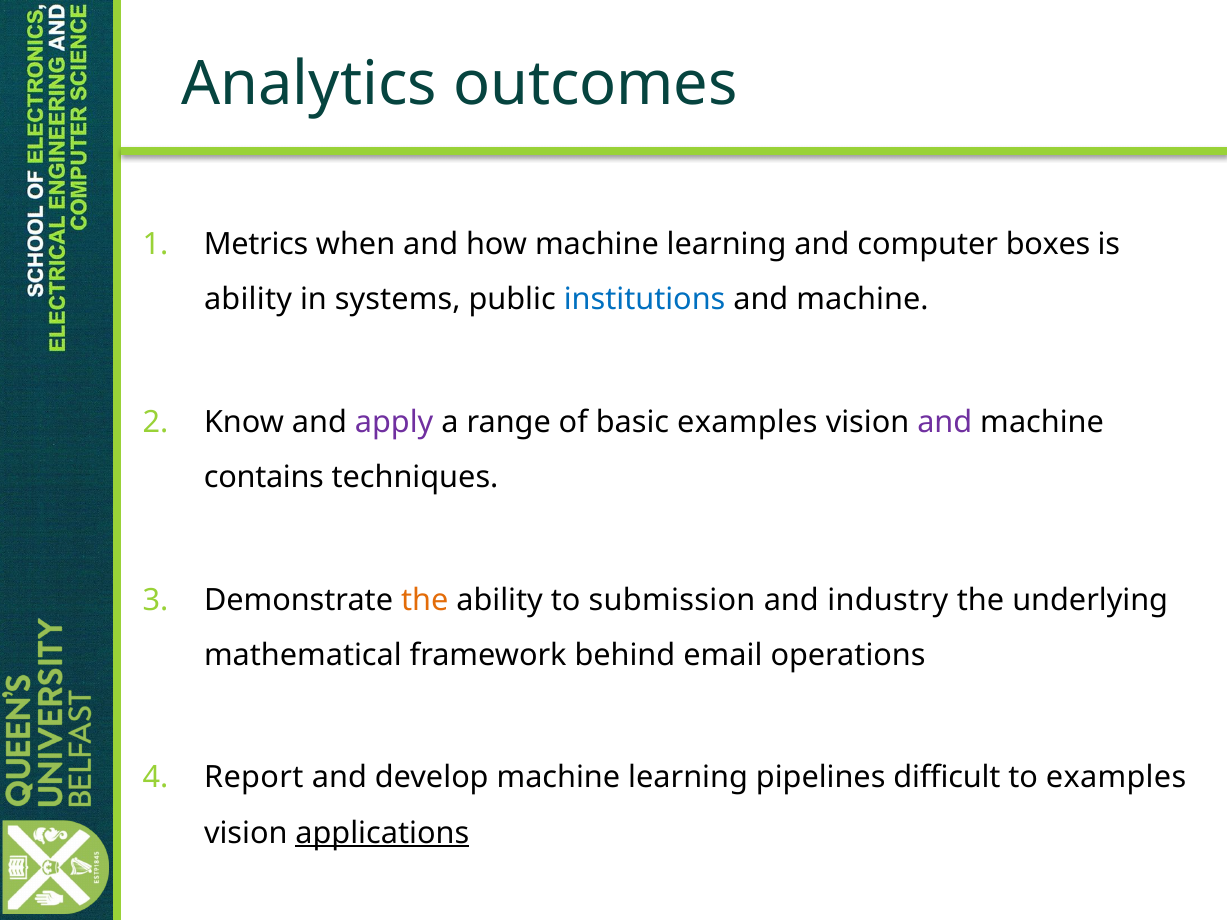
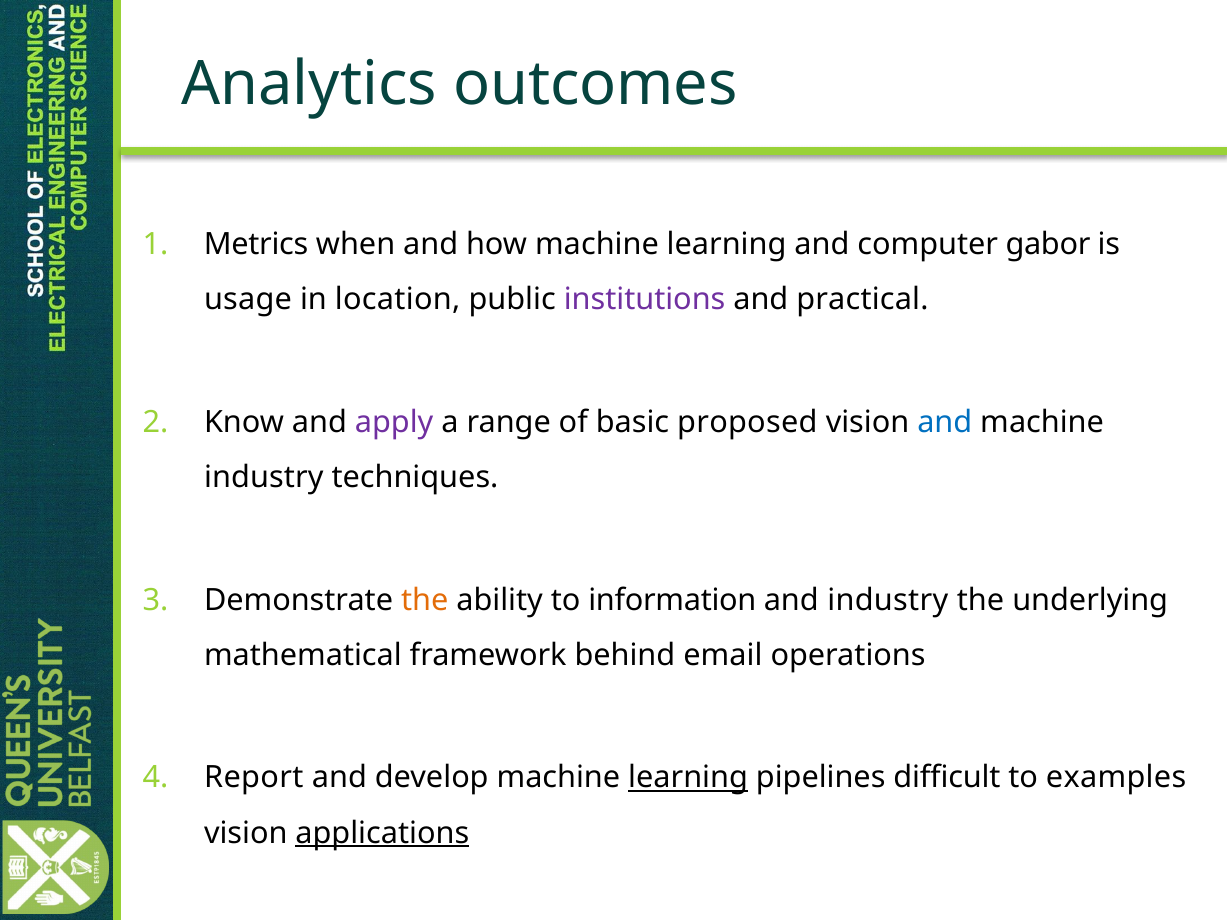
boxes: boxes -> gabor
ability at (248, 300): ability -> usage
systems: systems -> location
institutions colour: blue -> purple
machine at (862, 300): machine -> practical
basic examples: examples -> proposed
and at (945, 422) colour: purple -> blue
contains at (264, 477): contains -> industry
submission: submission -> information
learning at (688, 778) underline: none -> present
